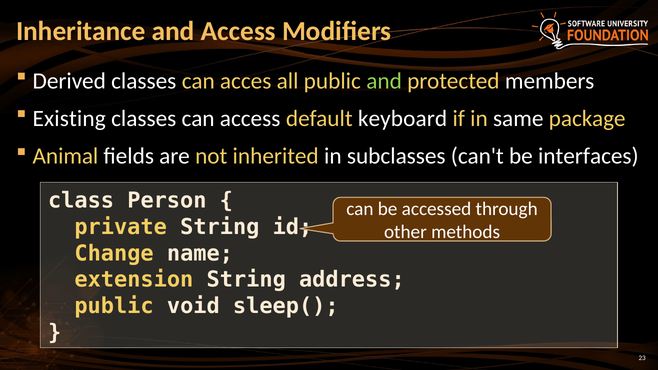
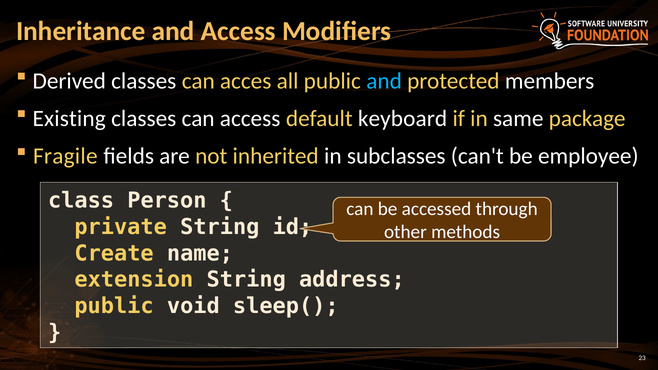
and at (384, 81) colour: light green -> light blue
Animal: Animal -> Fragile
interfaces: interfaces -> employee
Change: Change -> Create
